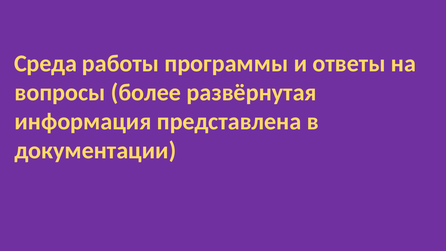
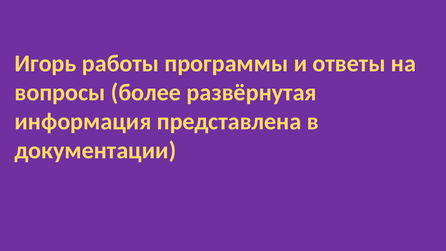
Среда: Среда -> Игорь
